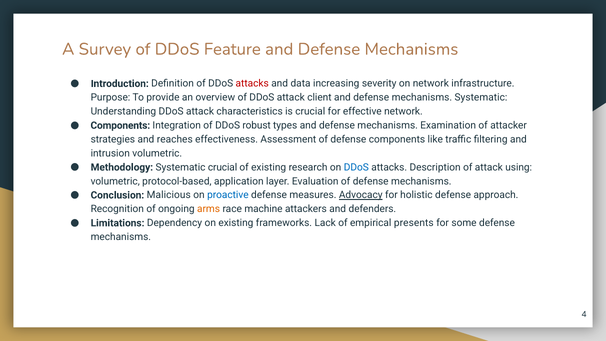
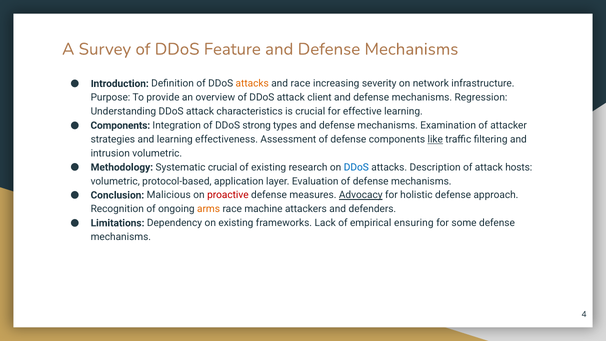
attacks at (252, 84) colour: red -> orange
and data: data -> race
mechanisms Systematic: Systematic -> Regression
effective network: network -> learning
robust: robust -> strong
and reaches: reaches -> learning
like underline: none -> present
using: using -> hosts
proactive colour: blue -> red
presents: presents -> ensuring
